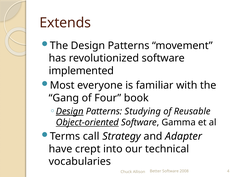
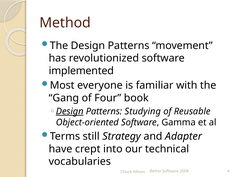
Extends: Extends -> Method
Object-oriented underline: present -> none
call: call -> still
